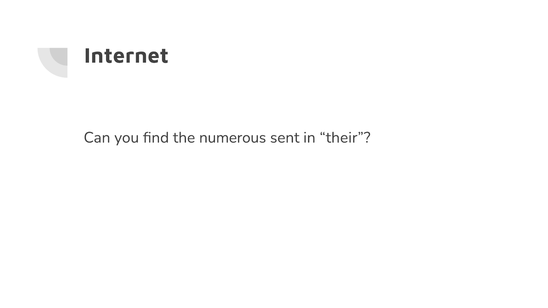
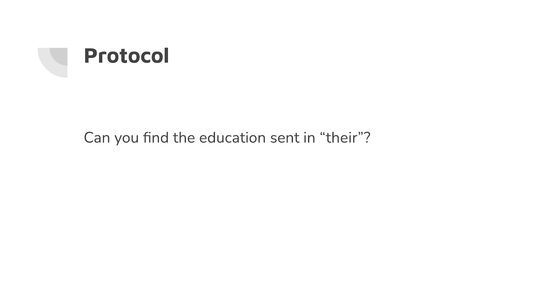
Internet: Internet -> Protocol
numerous: numerous -> education
